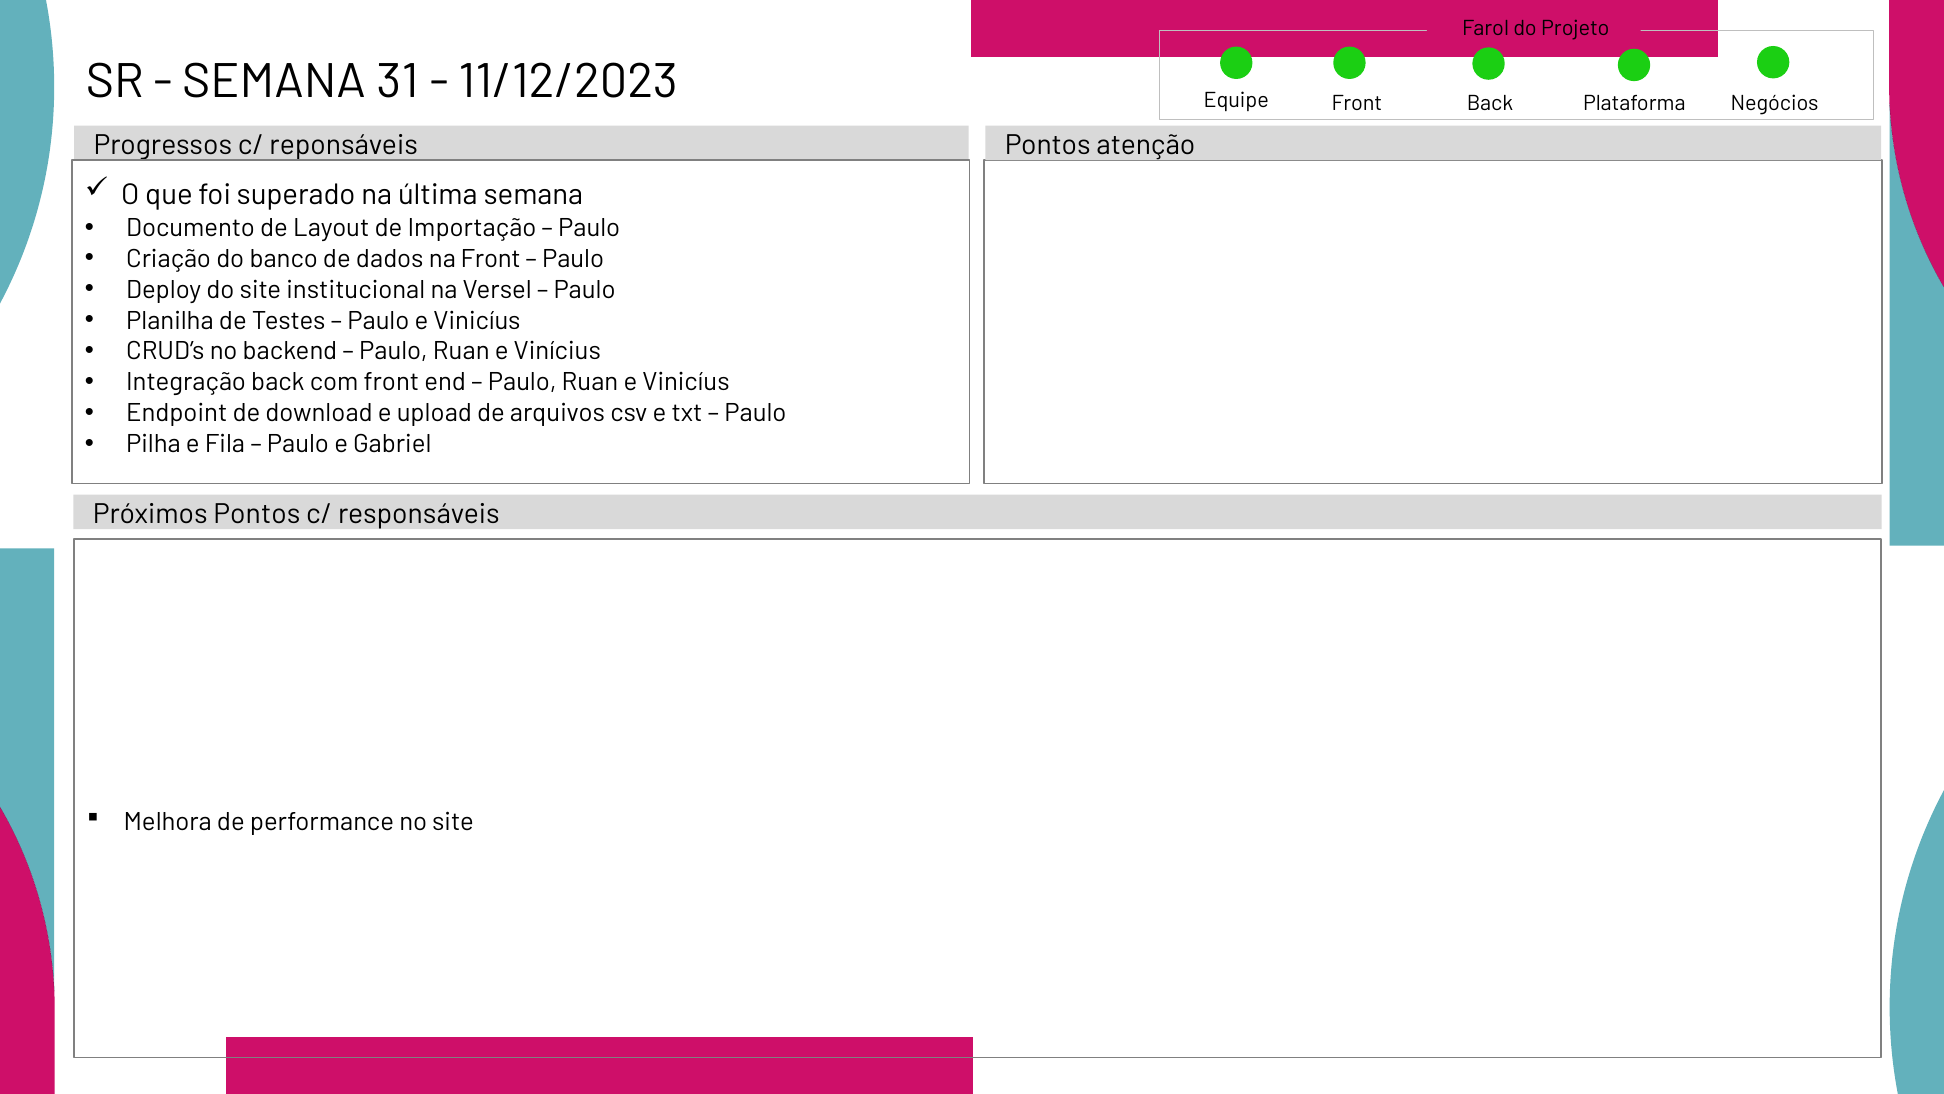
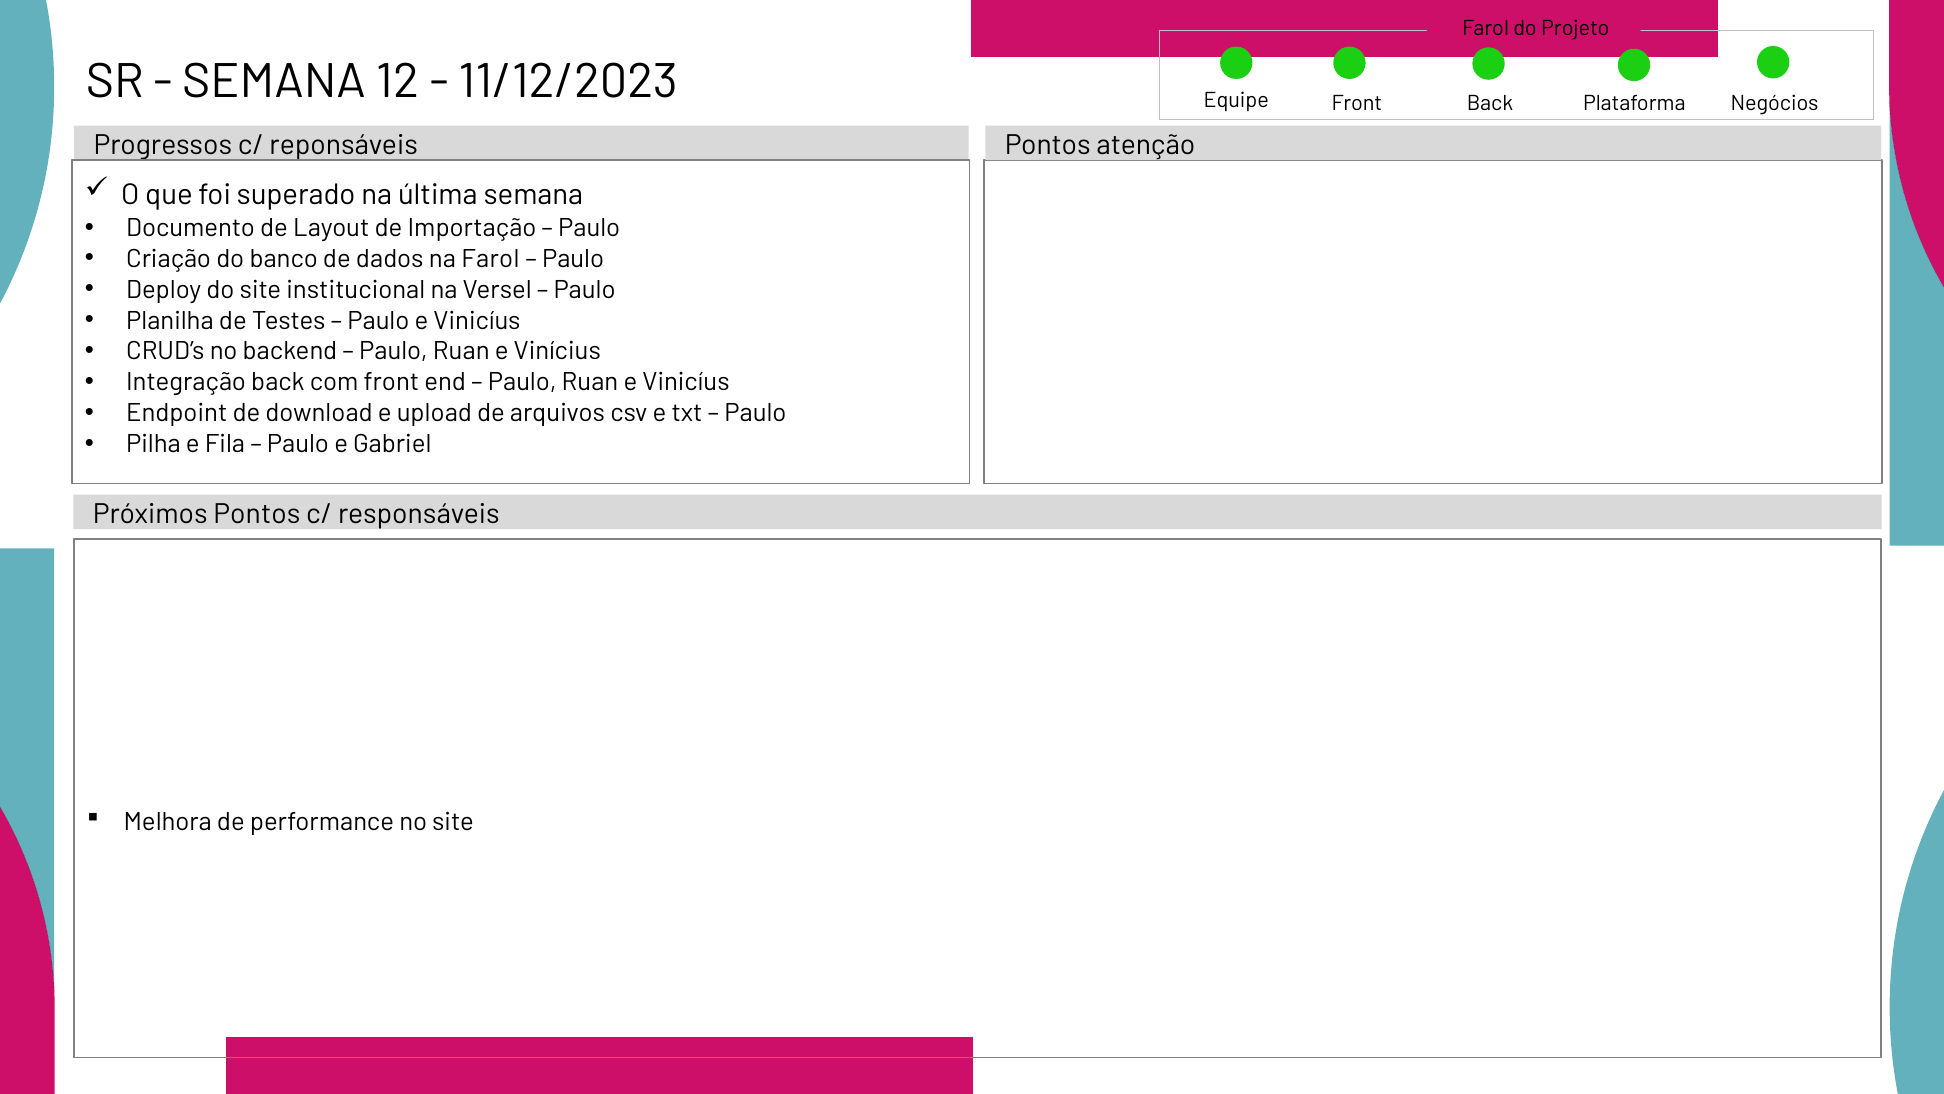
31: 31 -> 12
na Front: Front -> Farol
